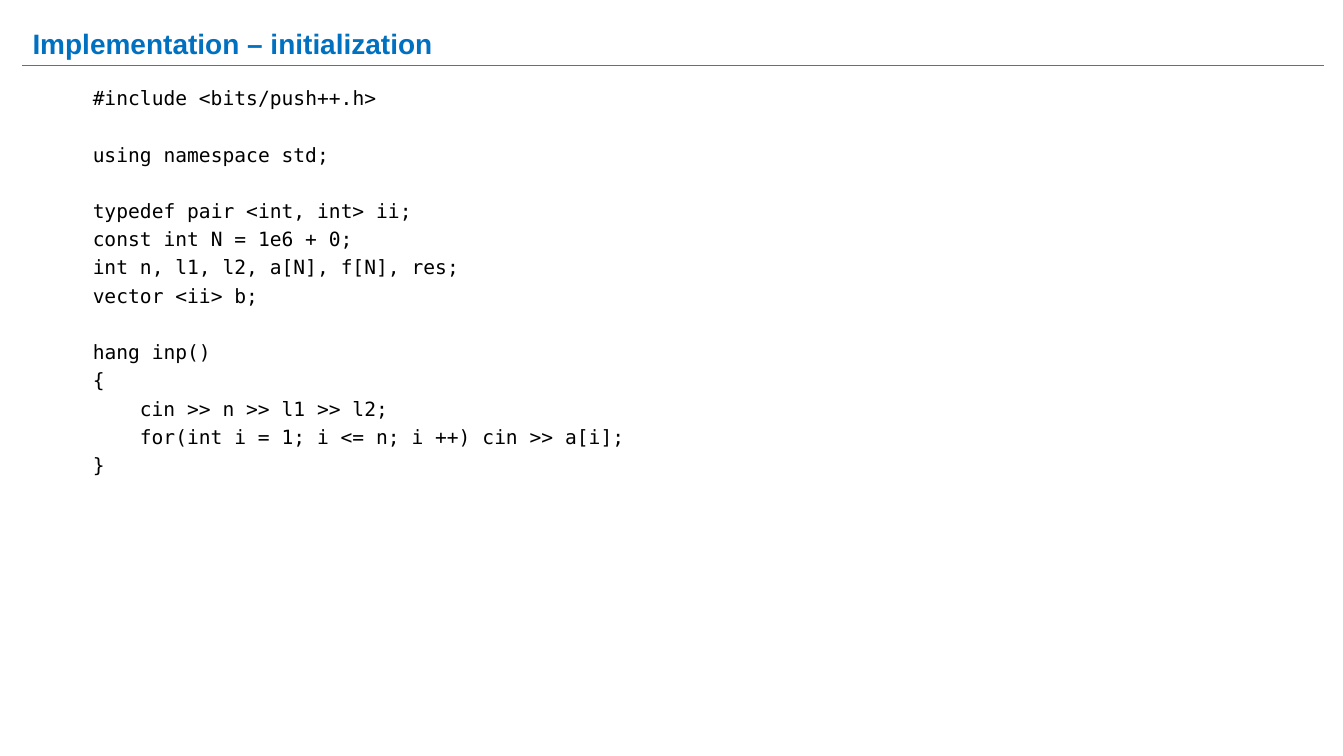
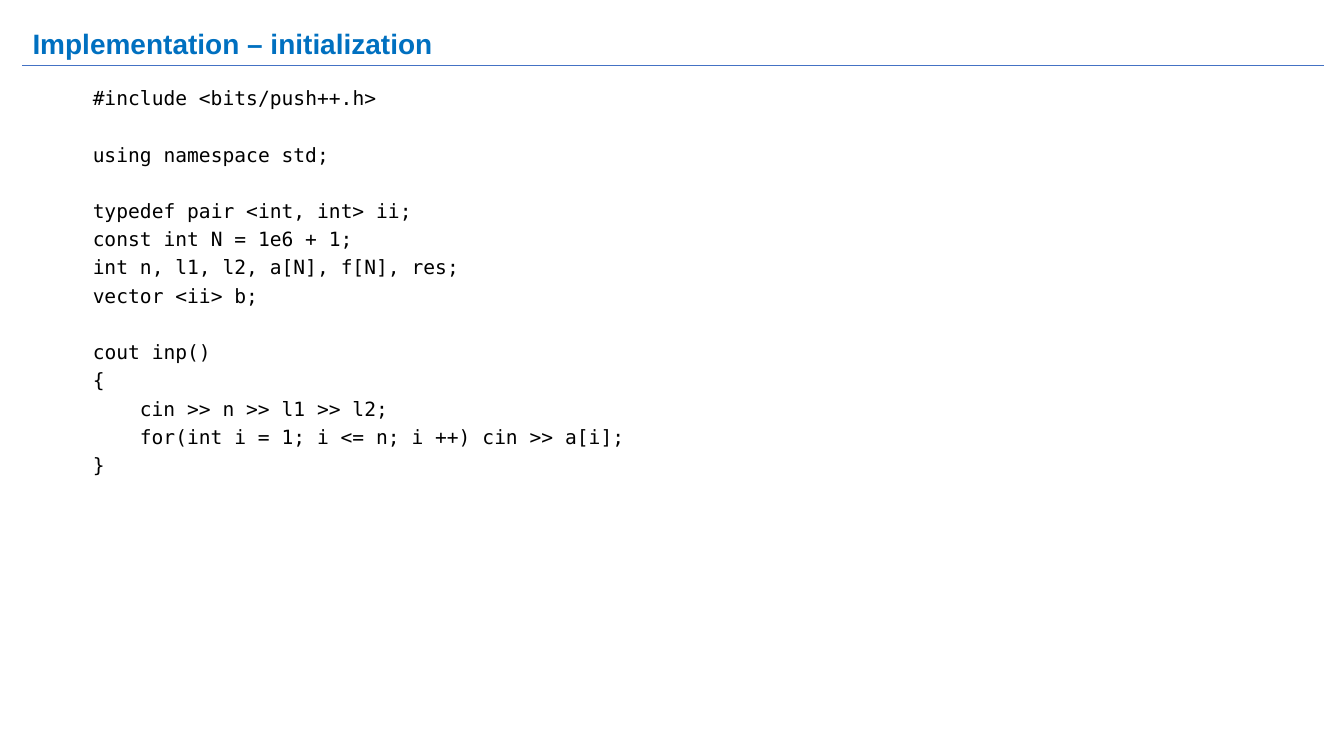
0 at (341, 240): 0 -> 1
hang: hang -> cout
